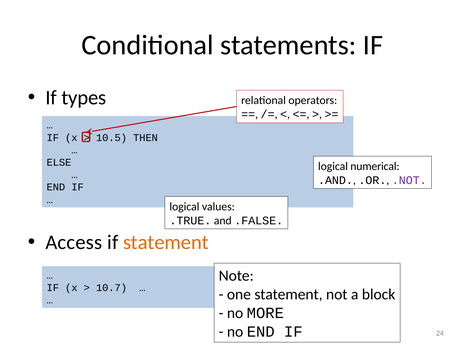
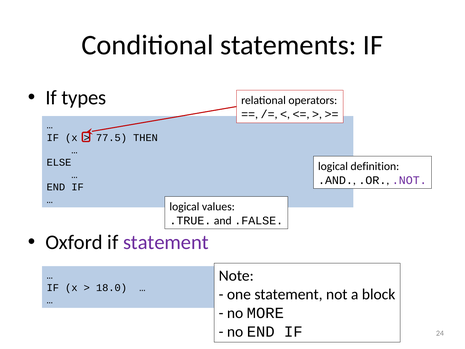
10.5: 10.5 -> 77.5
numerical: numerical -> definition
Access: Access -> Oxford
statement at (166, 242) colour: orange -> purple
10.7: 10.7 -> 18.0
